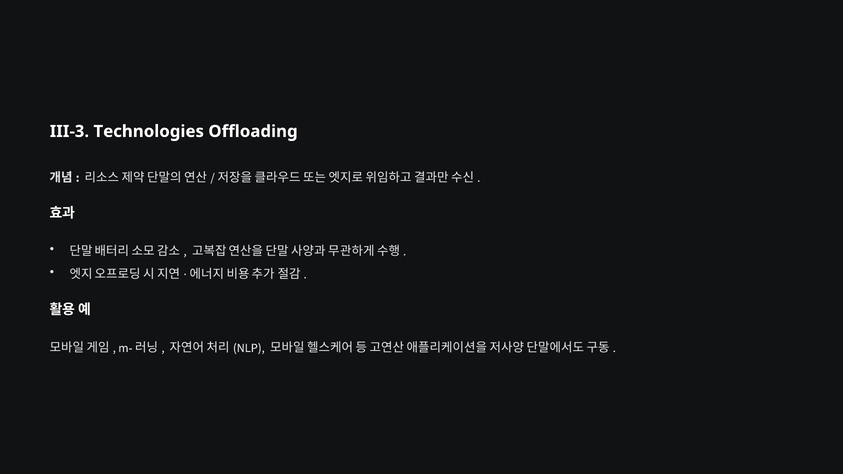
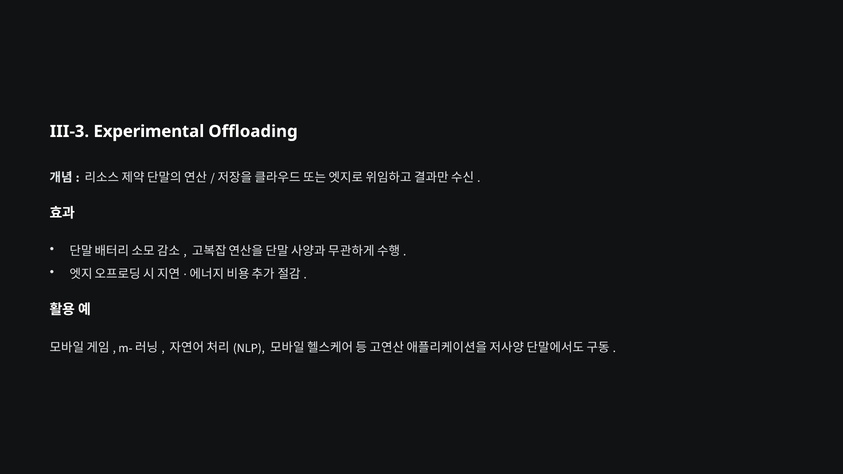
Technologies: Technologies -> Experimental
